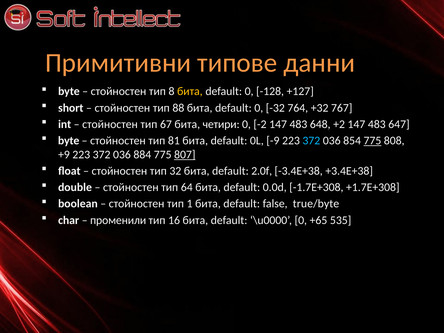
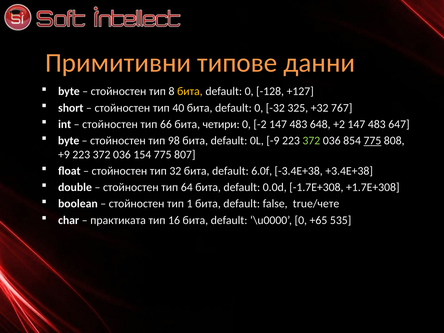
88: 88 -> 40
764: 764 -> 325
67: 67 -> 66
81: 81 -> 98
372 at (311, 141) colour: light blue -> light green
884: 884 -> 154
807 underline: present -> none
2.0f: 2.0f -> 6.0f
true/byte: true/byte -> true/чете
променили: променили -> практиката
